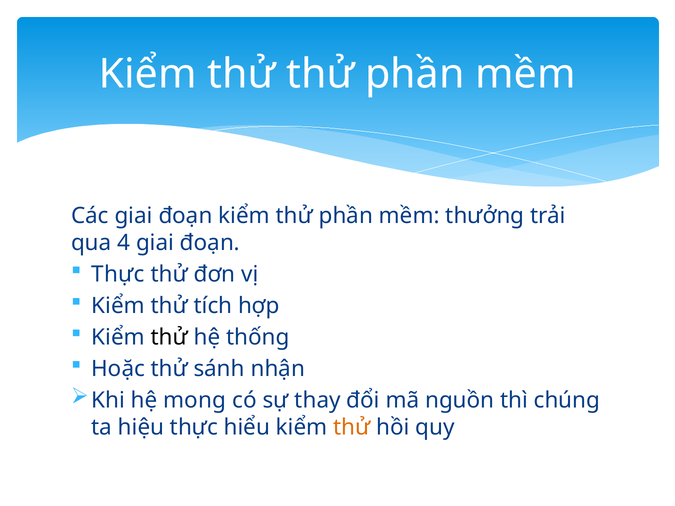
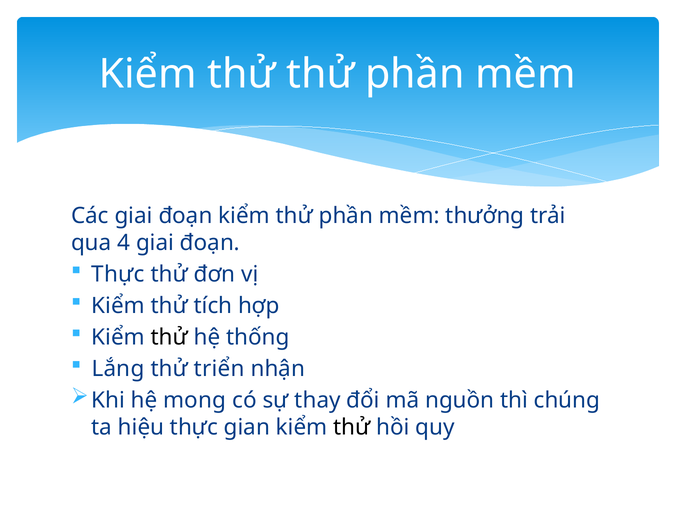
Hoặc: Hoặc -> Lắng
sánh: sánh -> triển
hiểu: hiểu -> gian
thử at (352, 427) colour: orange -> black
